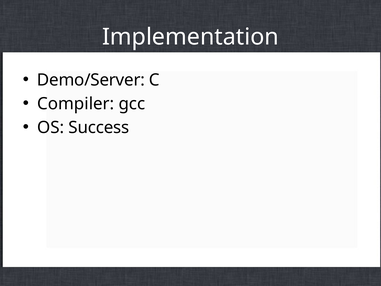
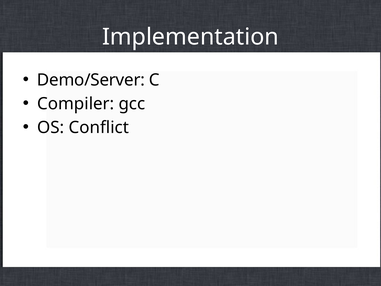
Success: Success -> Conflict
